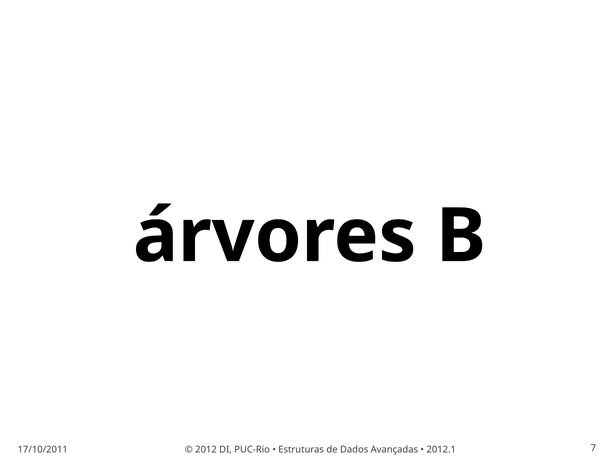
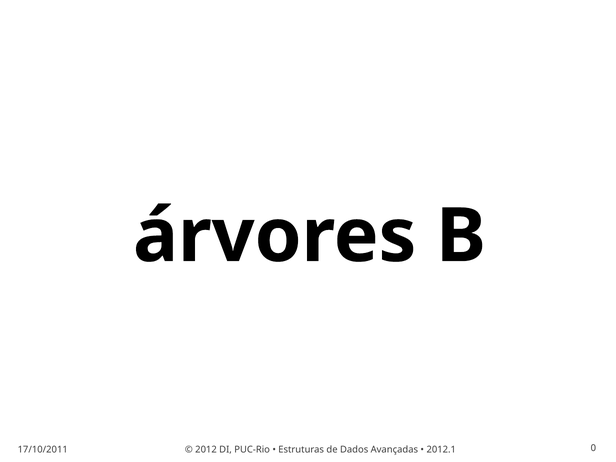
7: 7 -> 0
